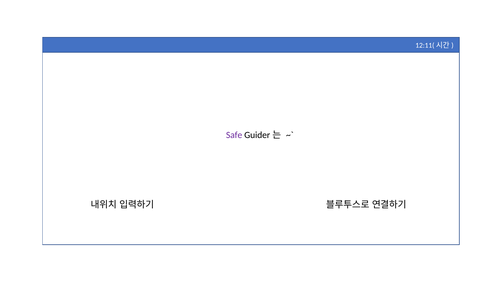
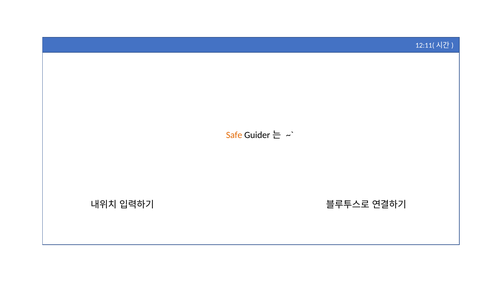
Safe colour: purple -> orange
